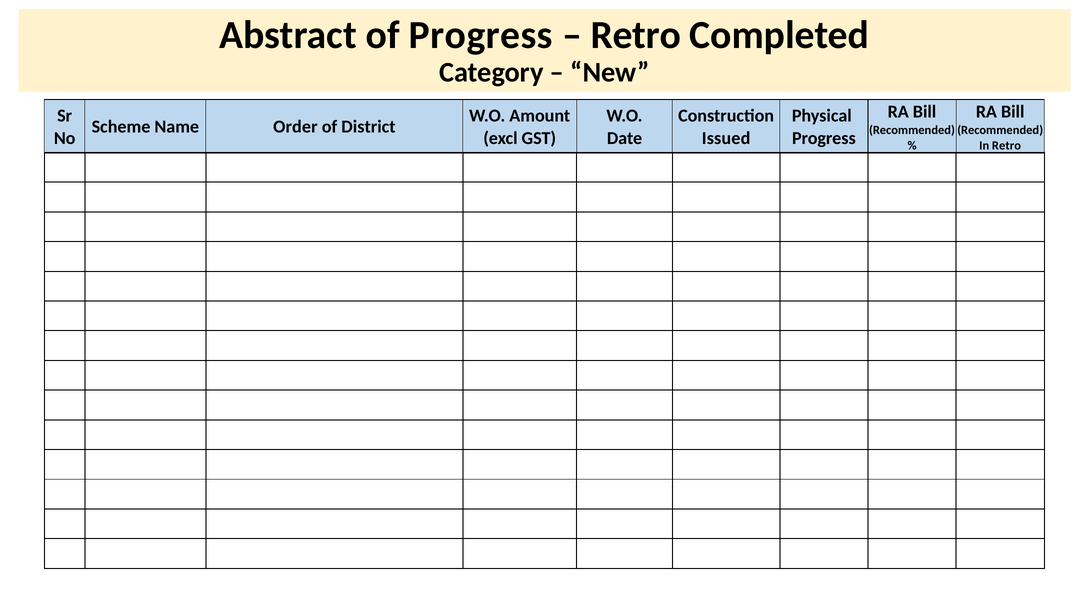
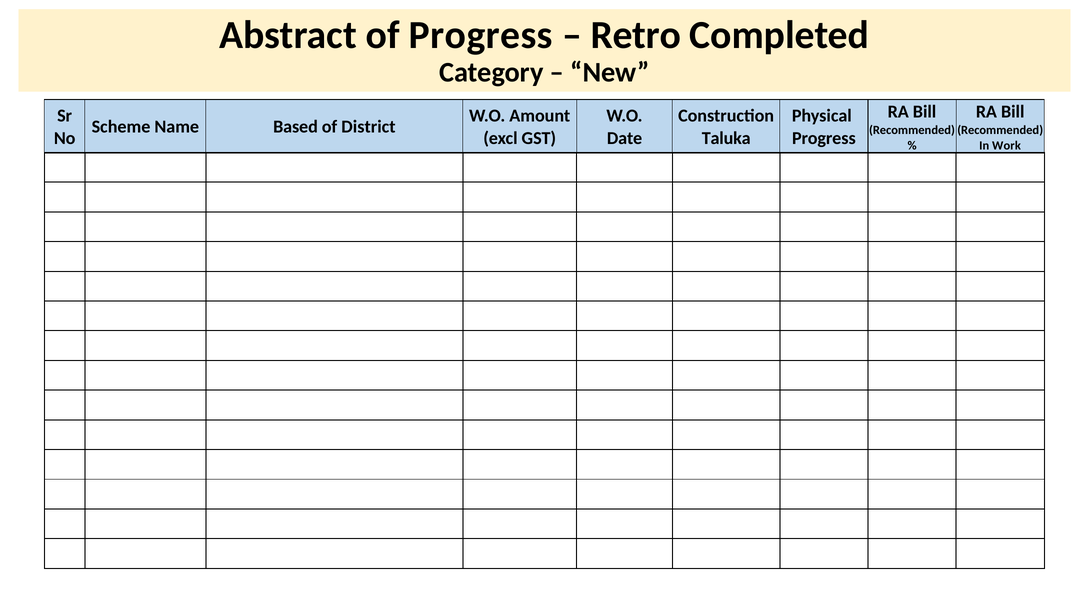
Order: Order -> Based
Issued: Issued -> Taluka
In Retro: Retro -> Work
